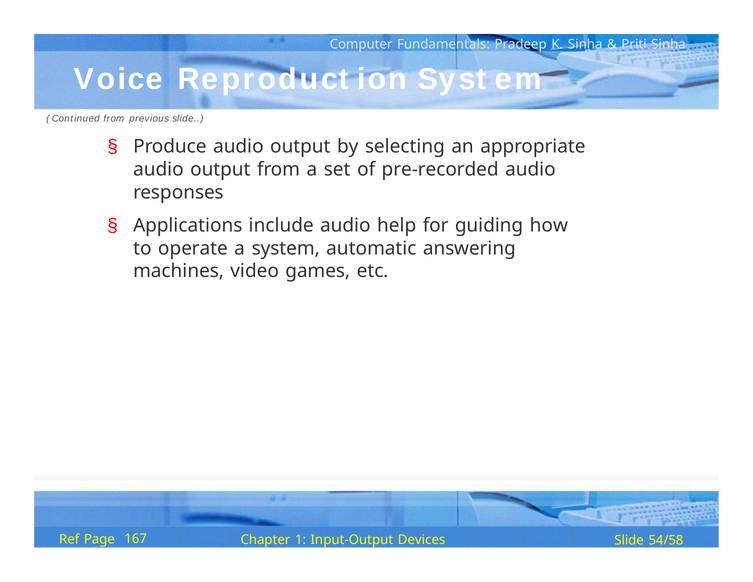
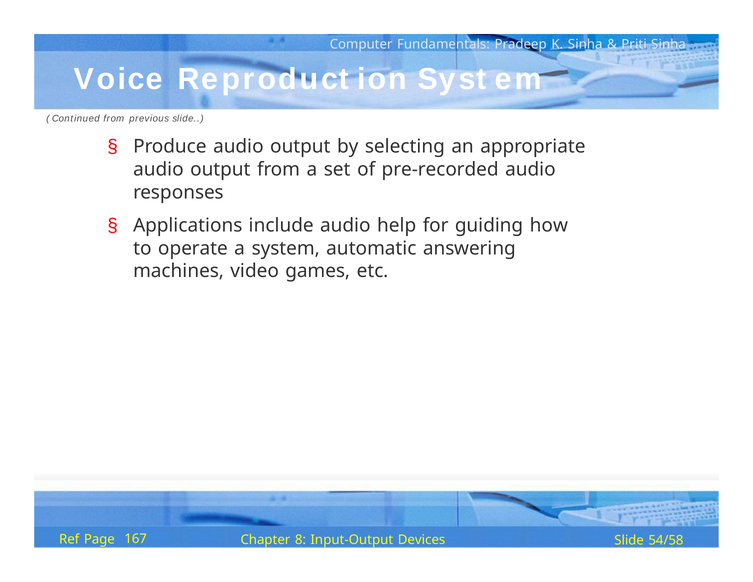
1: 1 -> 8
